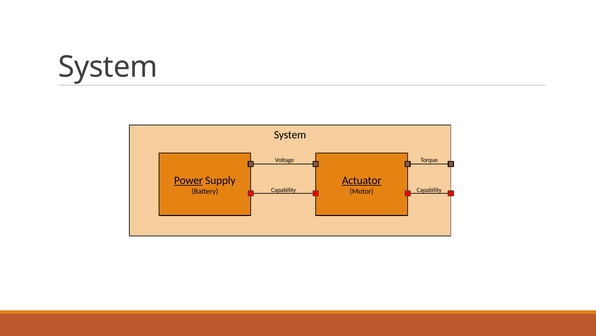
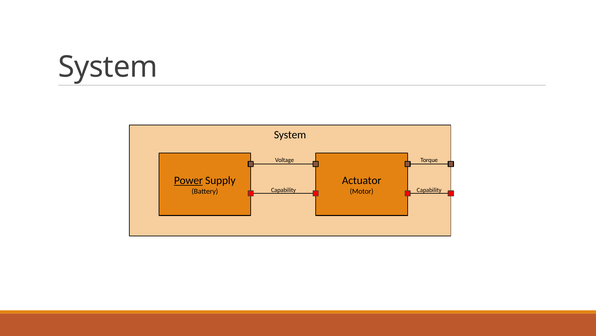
Actuator underline: present -> none
